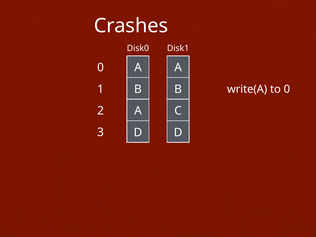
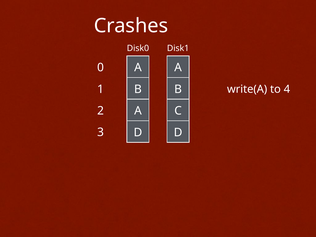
to 0: 0 -> 4
